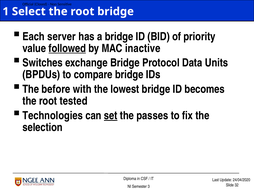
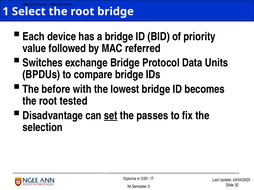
server: server -> device
followed underline: present -> none
inactive: inactive -> referred
Technologies: Technologies -> Disadvantage
